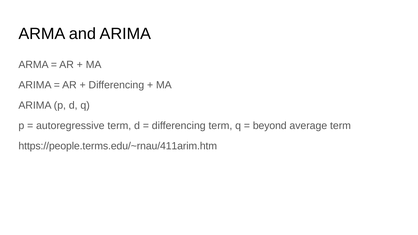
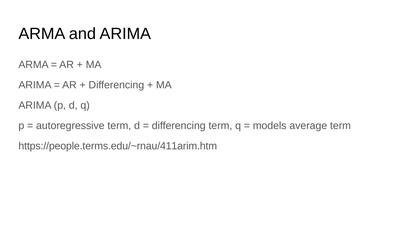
beyond: beyond -> models
